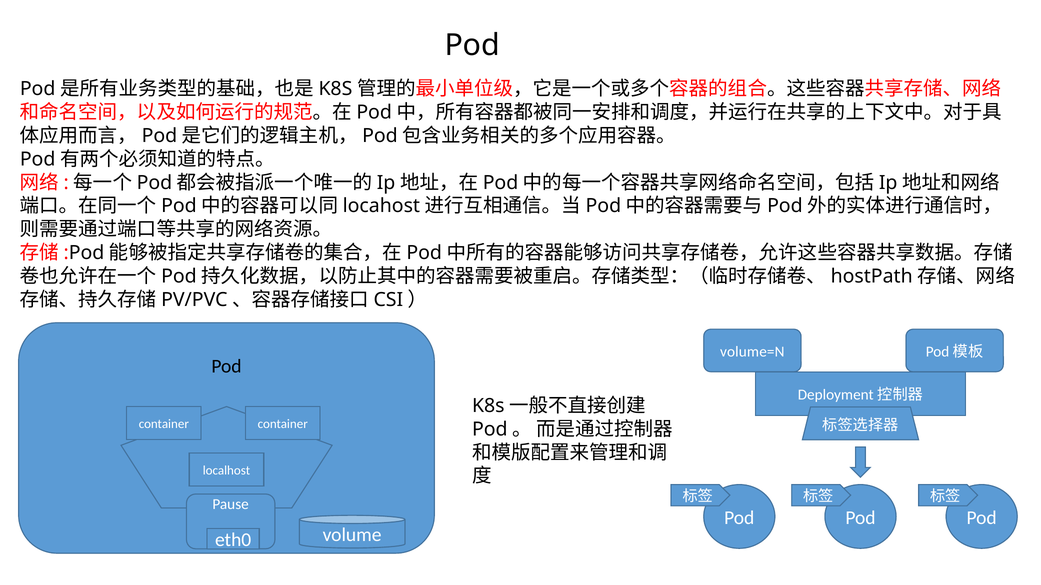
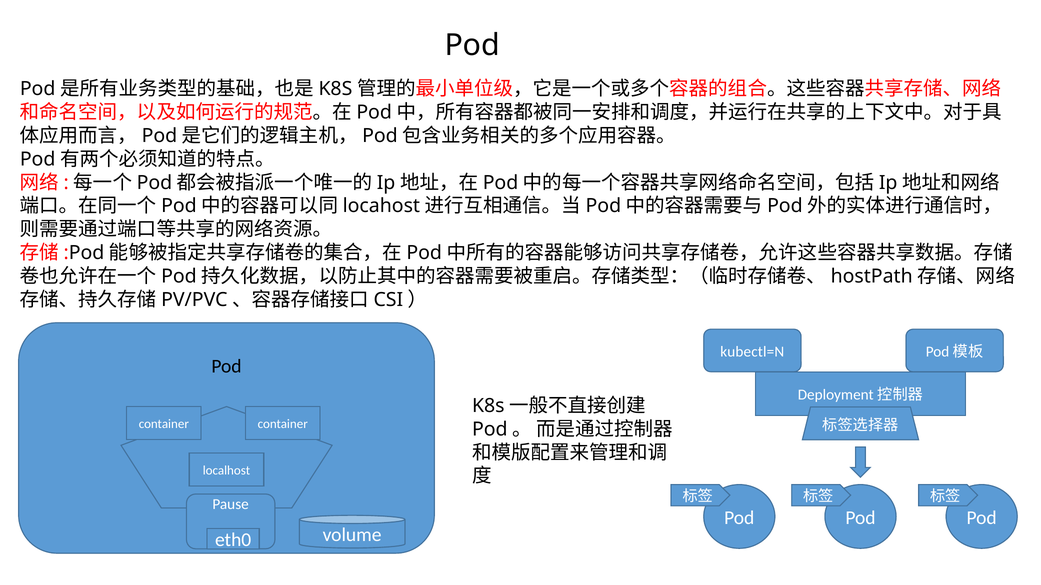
volume=N: volume=N -> kubectl=N
